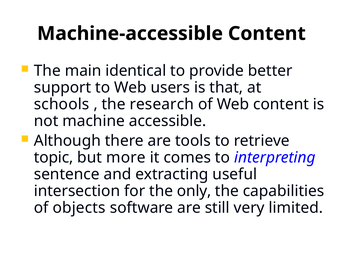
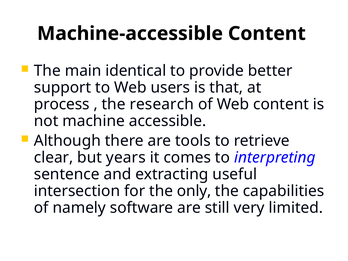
schools: schools -> process
topic: topic -> clear
more: more -> years
objects: objects -> namely
